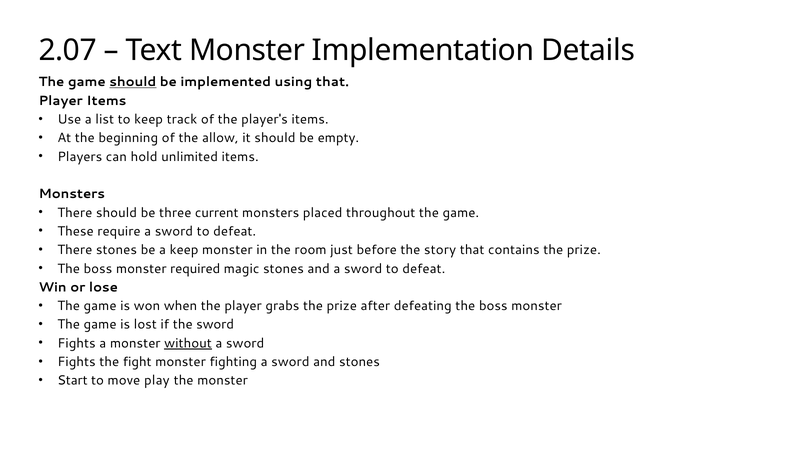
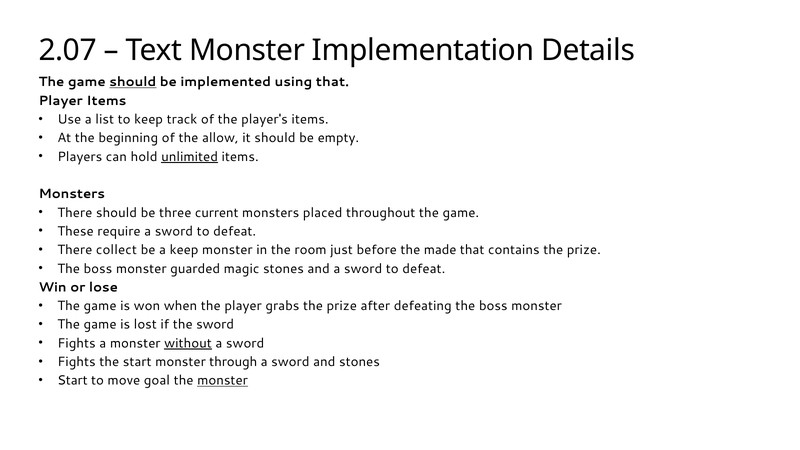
unlimited underline: none -> present
There stones: stones -> collect
story: story -> made
required: required -> guarded
the fight: fight -> start
fighting: fighting -> through
play: play -> goal
monster at (223, 381) underline: none -> present
